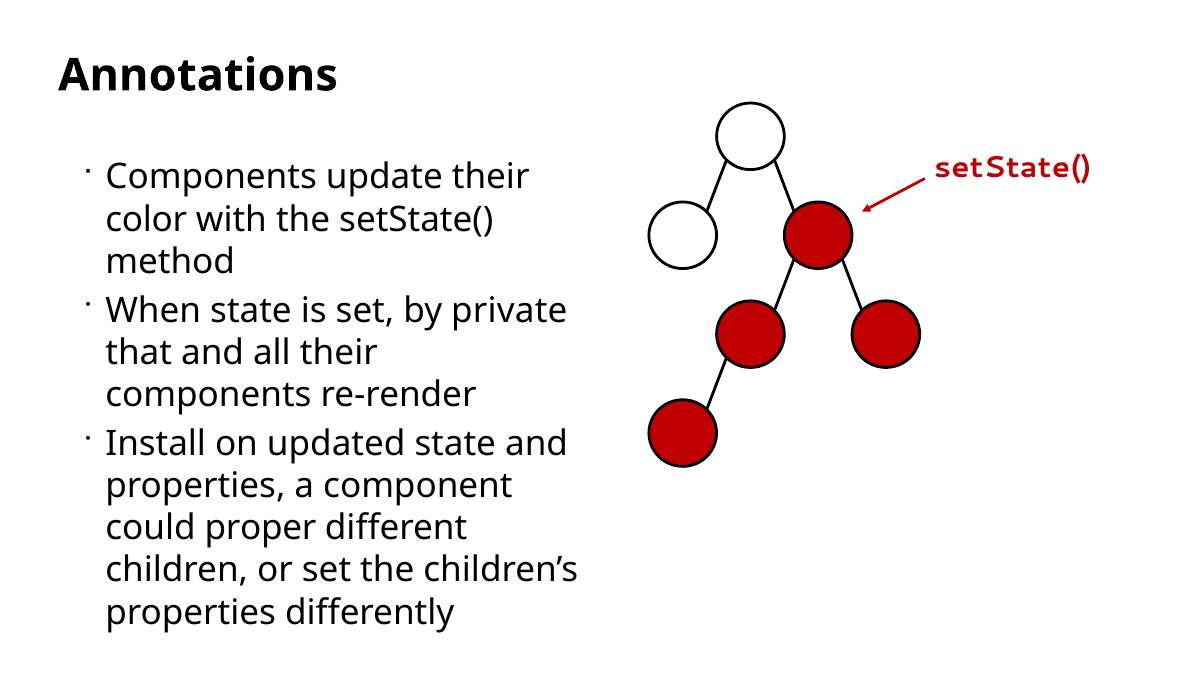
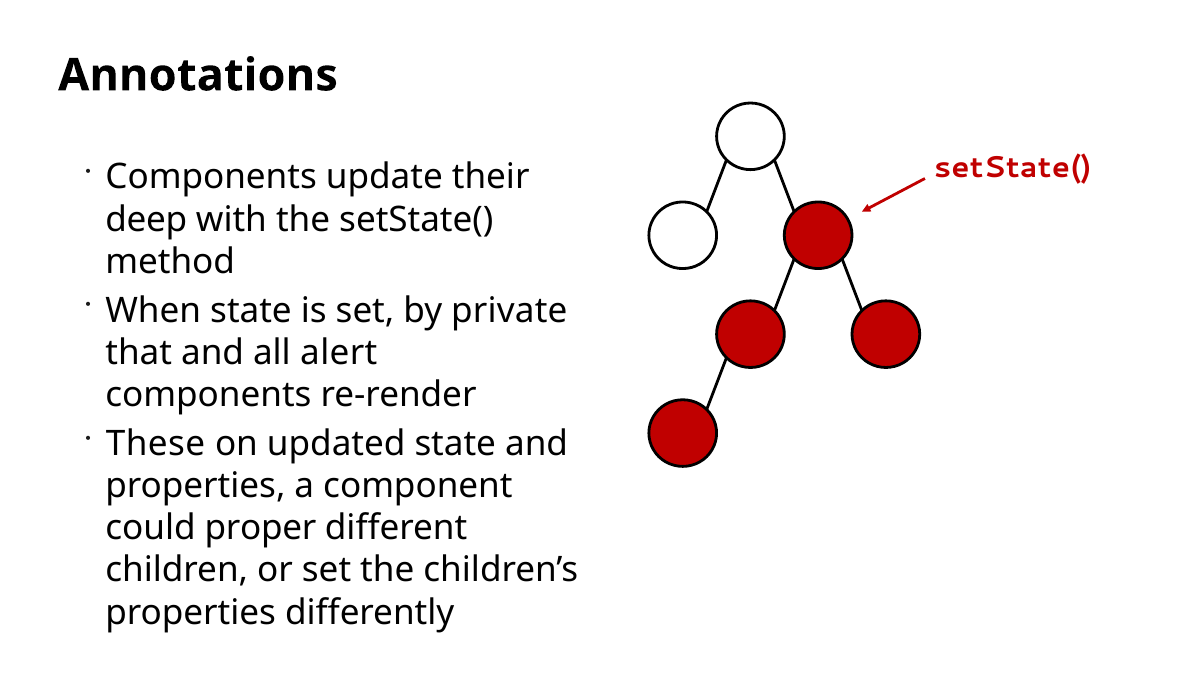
color: color -> deep
all their: their -> alert
Install: Install -> These
